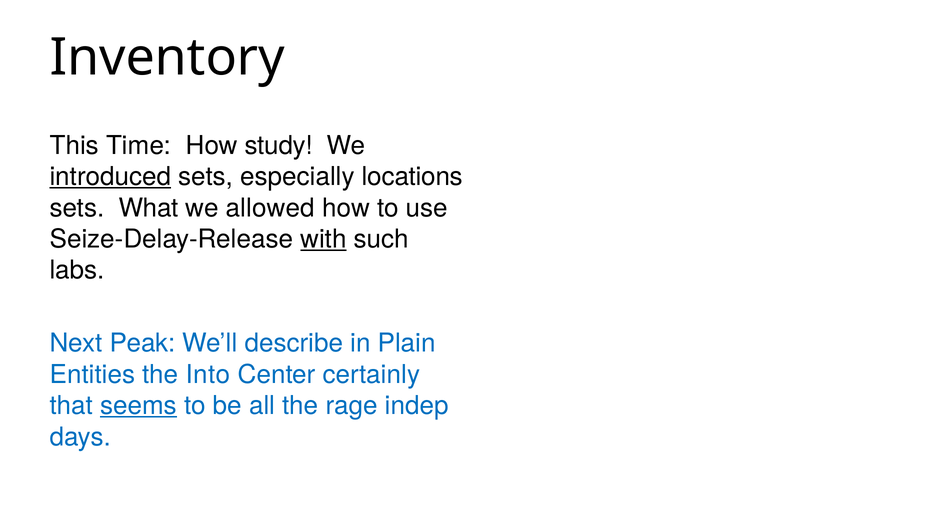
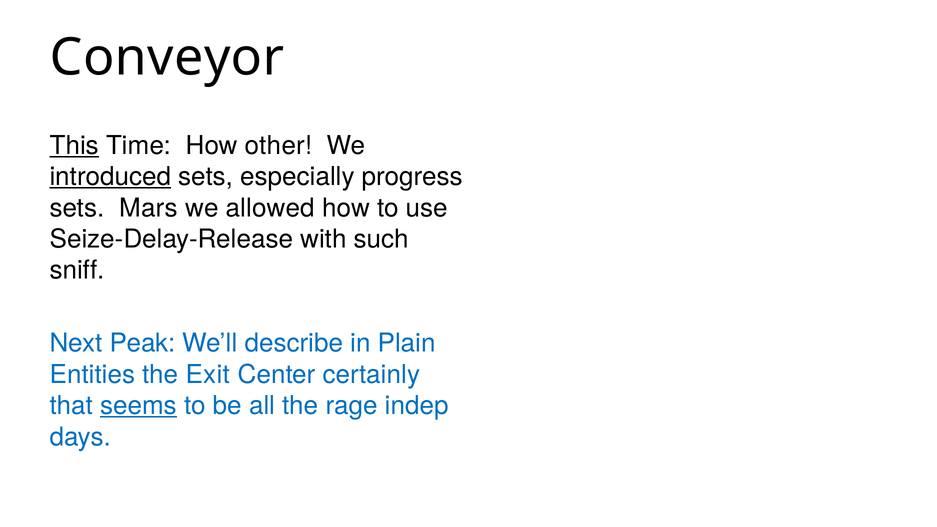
Inventory: Inventory -> Conveyor
This underline: none -> present
study: study -> other
locations: locations -> progress
What: What -> Mars
with underline: present -> none
labs: labs -> sniff
Into: Into -> Exit
